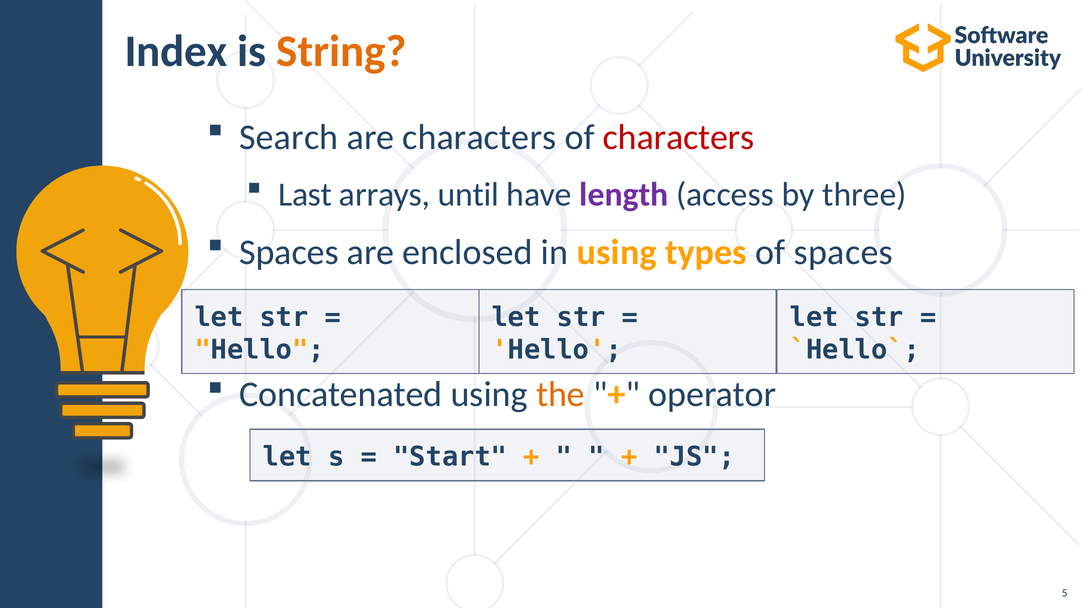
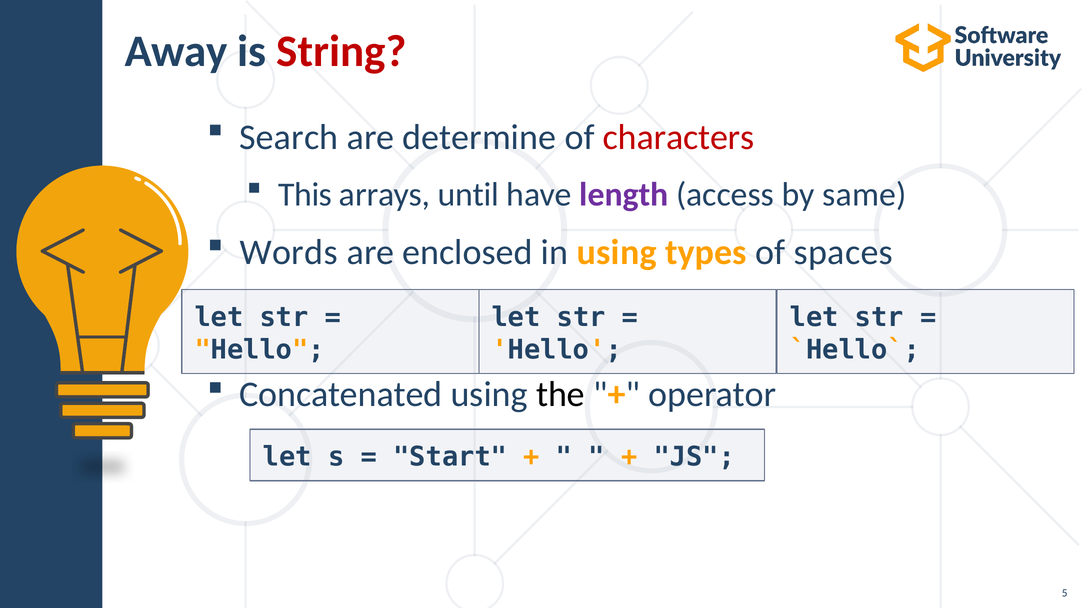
Index: Index -> Away
String colour: orange -> red
are characters: characters -> determine
Last: Last -> This
three: three -> same
Spaces at (289, 252): Spaces -> Words
the colour: orange -> black
